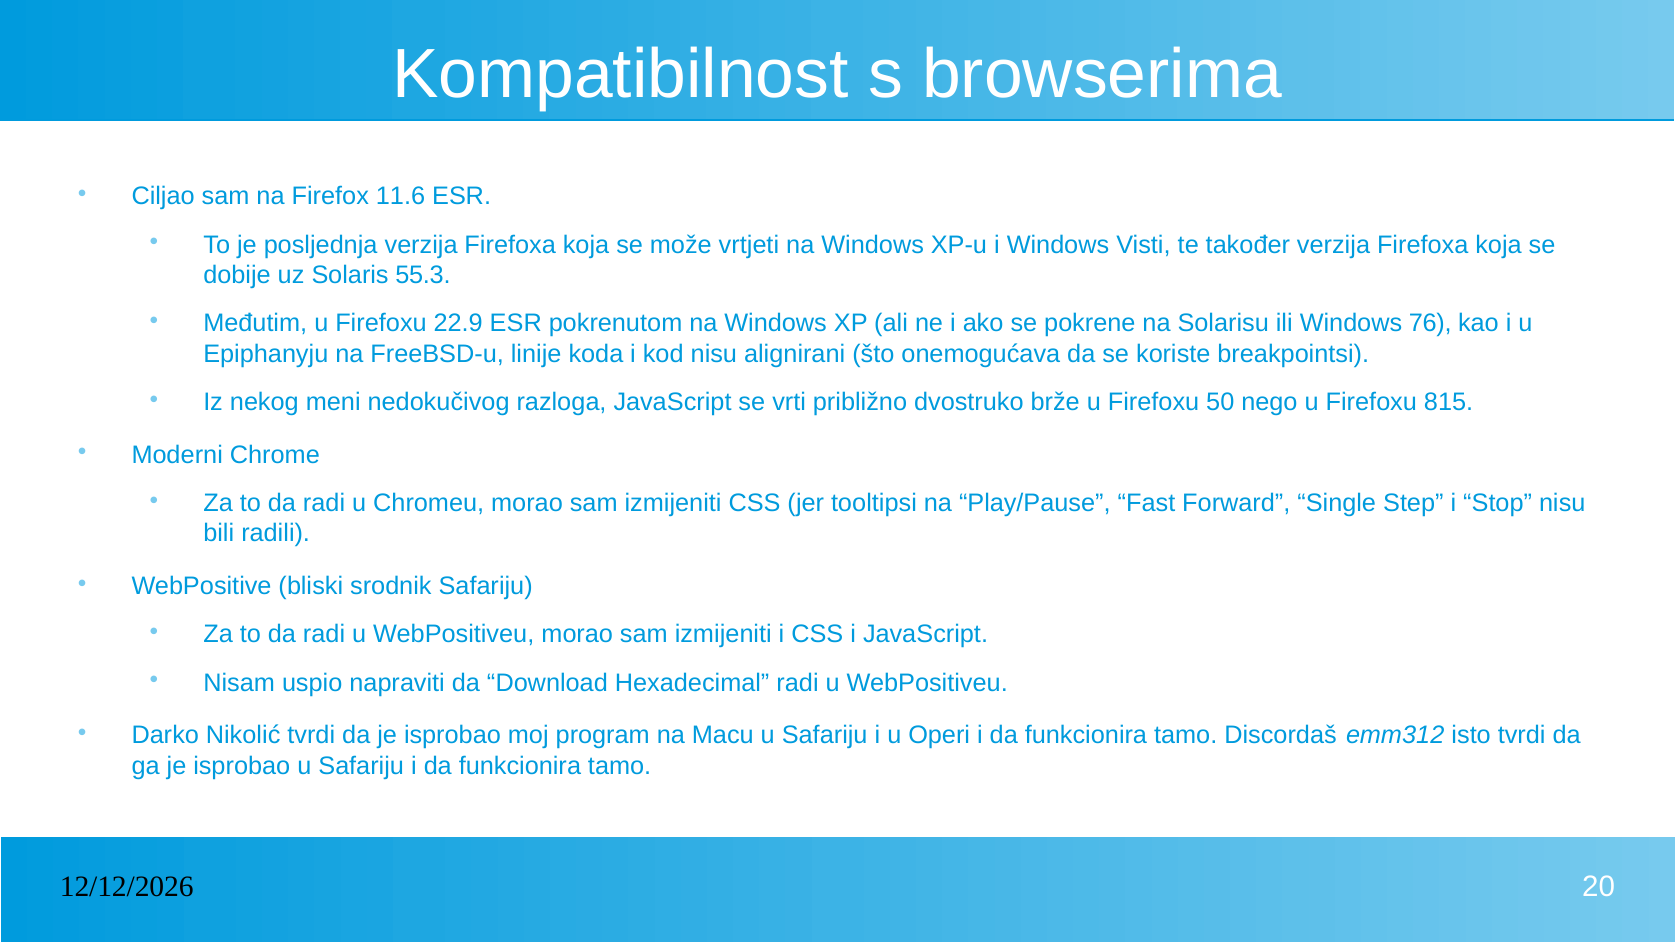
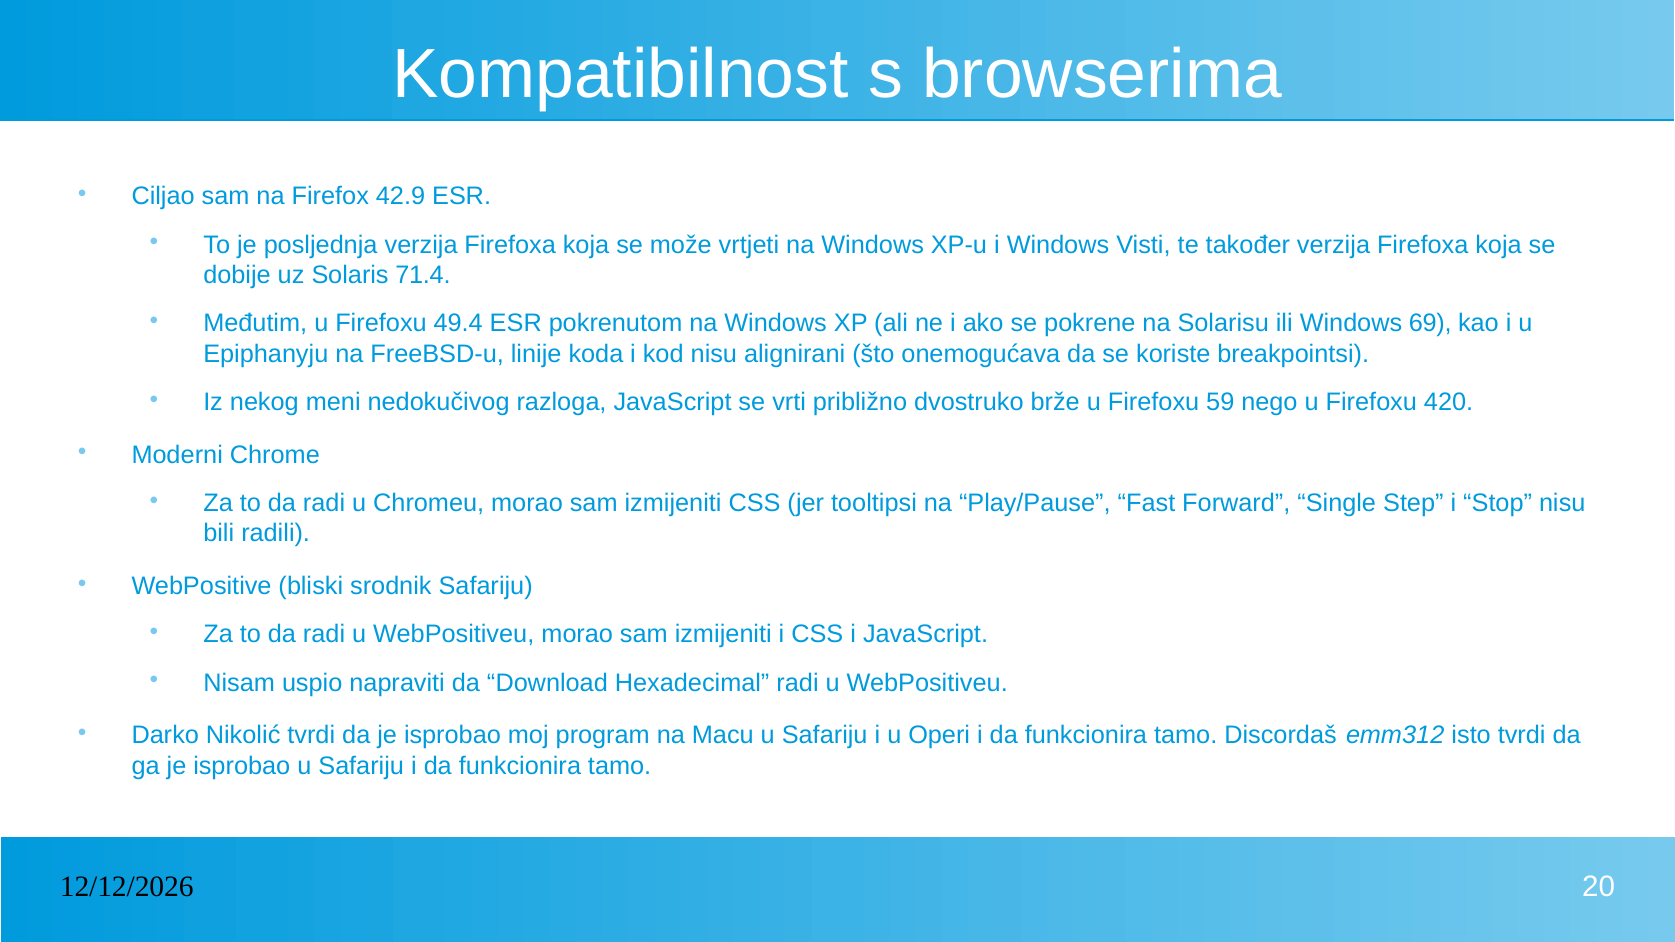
11.6: 11.6 -> 42.9
55.3: 55.3 -> 71.4
22.9: 22.9 -> 49.4
76: 76 -> 69
50: 50 -> 59
815: 815 -> 420
